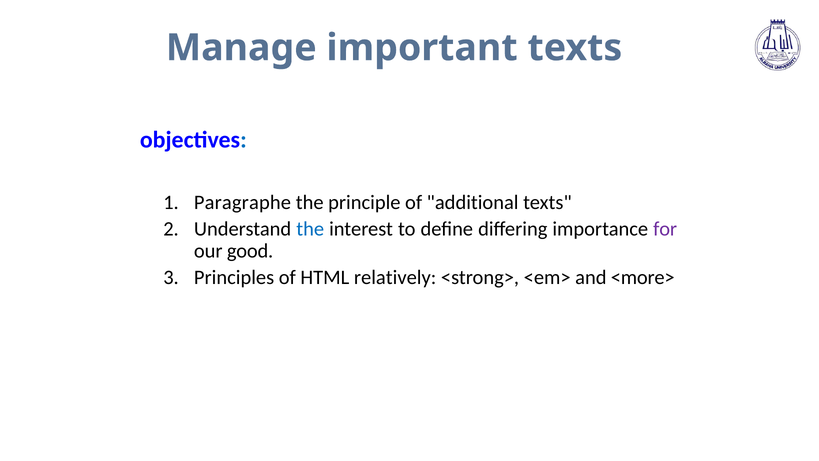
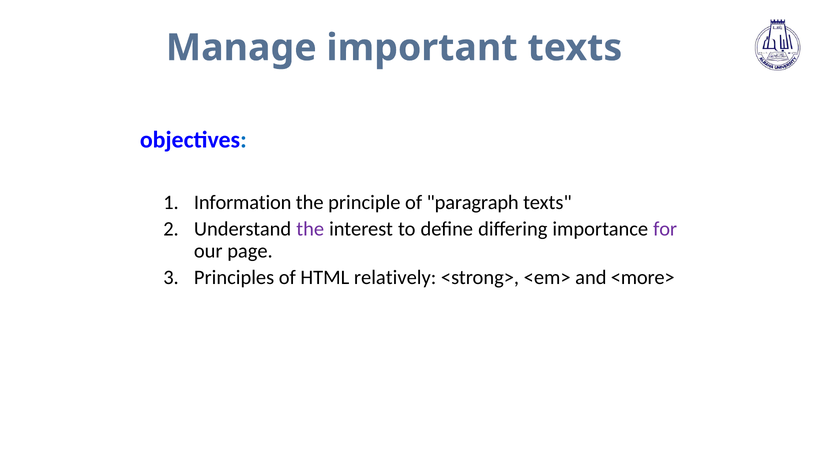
Paragraphe: Paragraphe -> Information
additional: additional -> paragraph
the at (310, 229) colour: blue -> purple
good: good -> page
